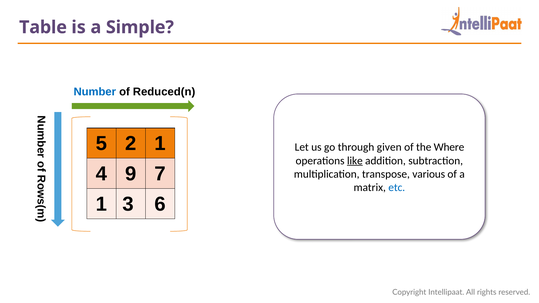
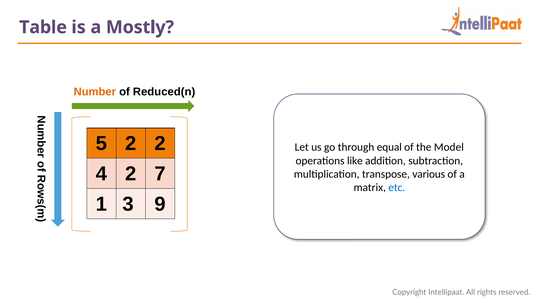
Simple: Simple -> Mostly
Number colour: blue -> orange
2 1: 1 -> 2
given: given -> equal
Where: Where -> Model
like underline: present -> none
4 9: 9 -> 2
6: 6 -> 9
